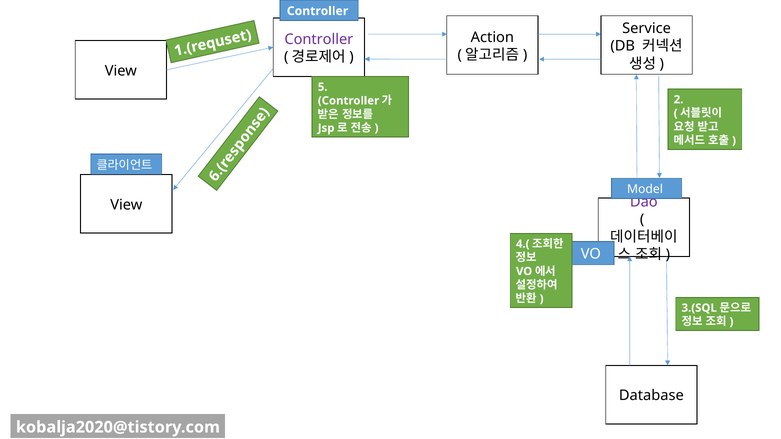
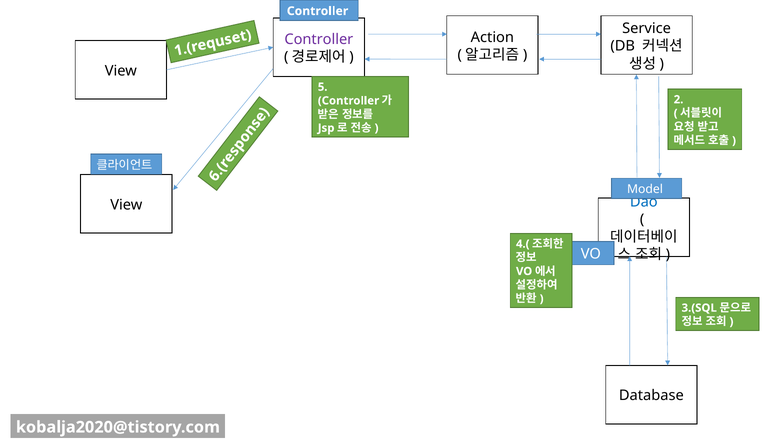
Dao colour: purple -> blue
